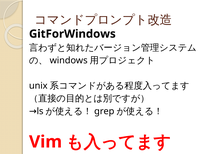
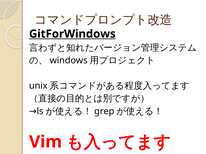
GitForWindows underline: none -> present
